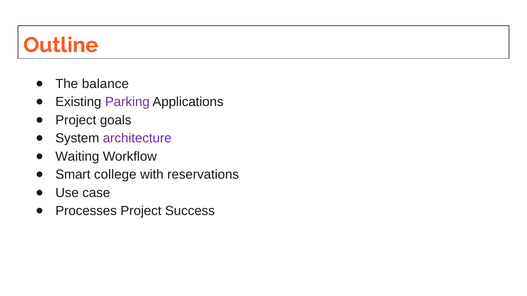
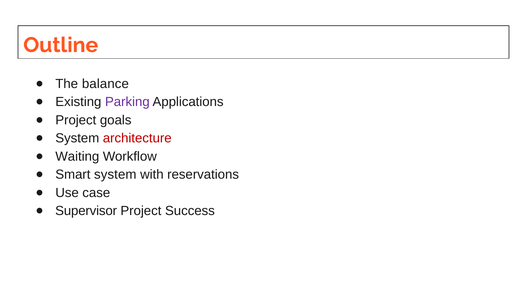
architecture colour: purple -> red
Smart college: college -> system
Processes: Processes -> Supervisor
